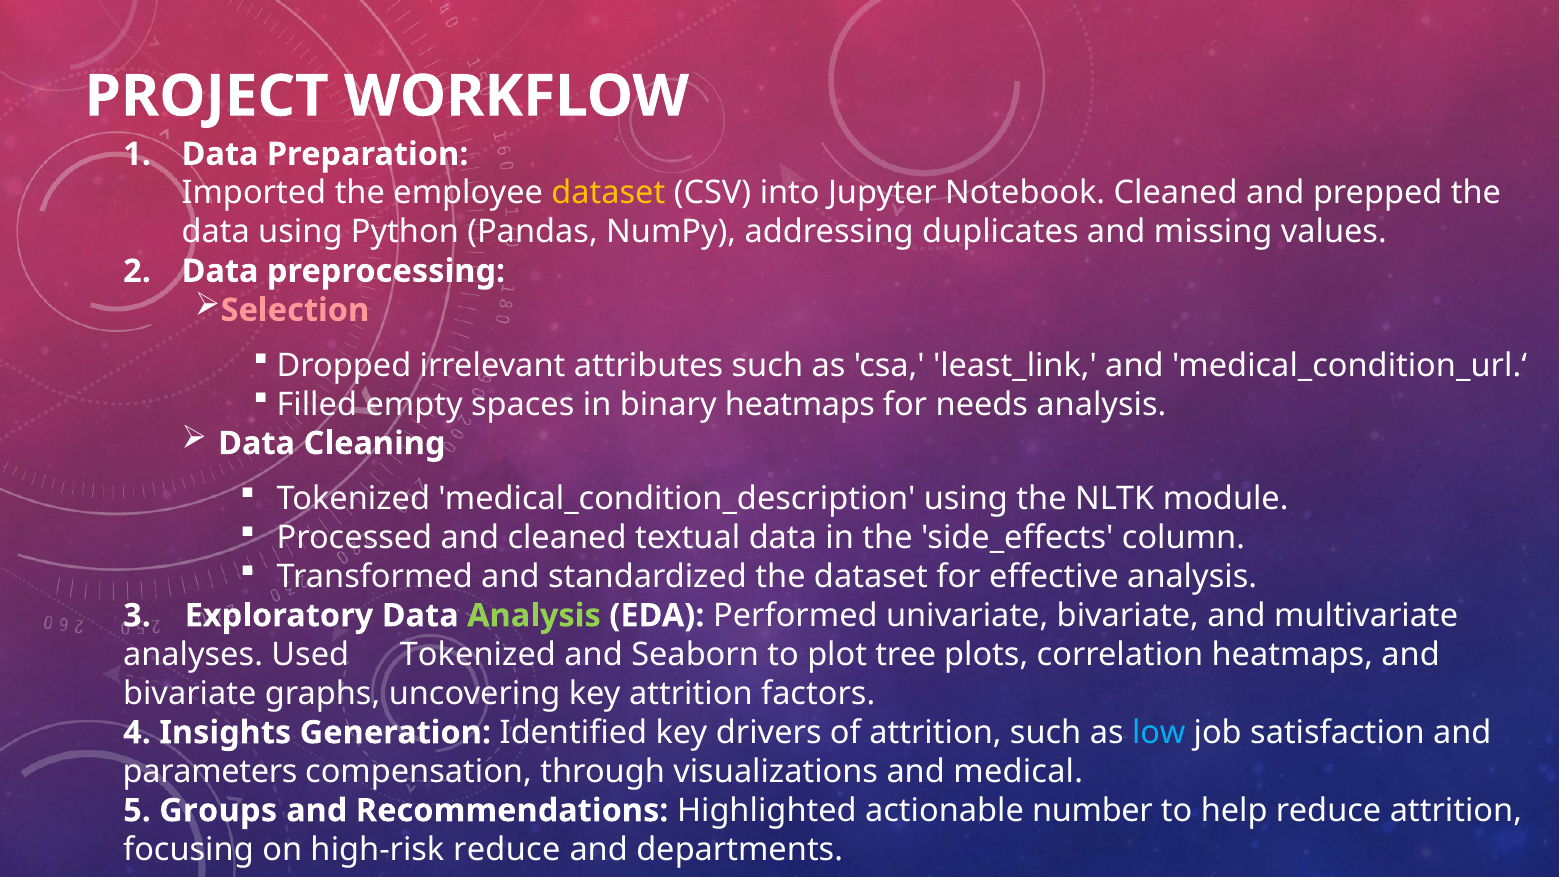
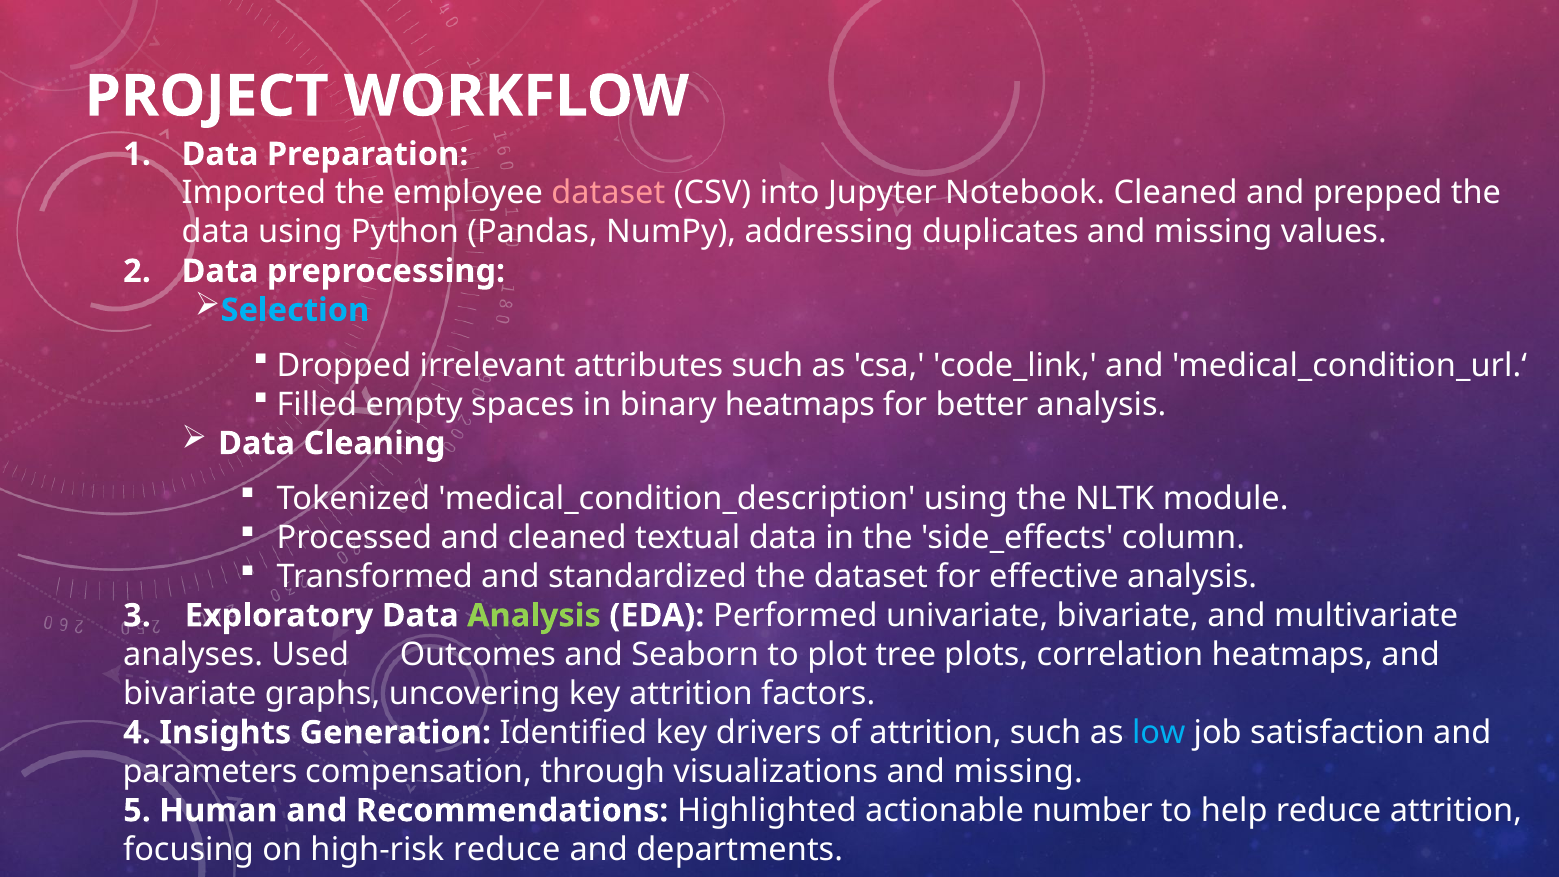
dataset at (608, 193) colour: yellow -> pink
Selection colour: pink -> light blue
least_link: least_link -> code_link
needs: needs -> better
Used Tokenized: Tokenized -> Outcomes
visualizations and medical: medical -> missing
Groups: Groups -> Human
